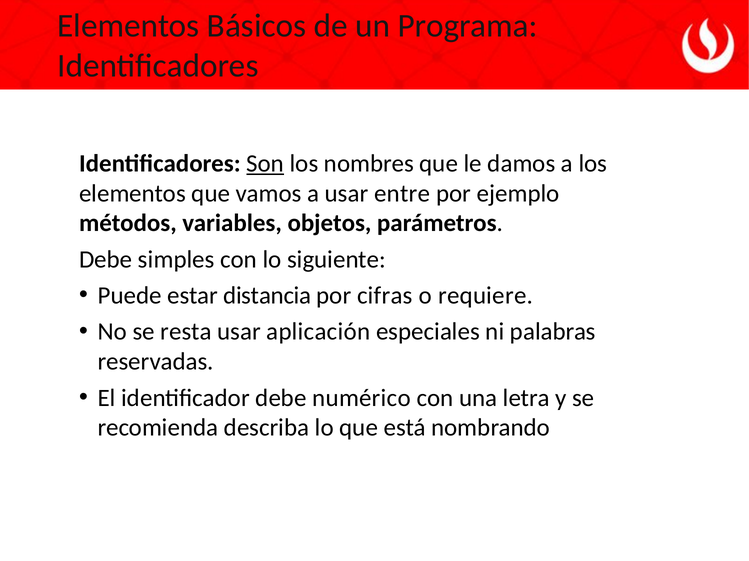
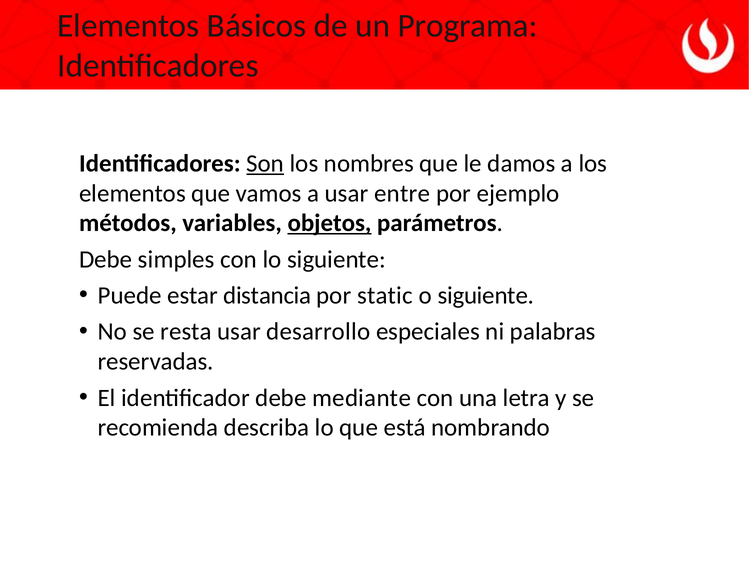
objetos underline: none -> present
cifras: cifras -> static
o requiere: requiere -> siguiente
aplicación: aplicación -> desarrollo
numérico: numérico -> mediante
